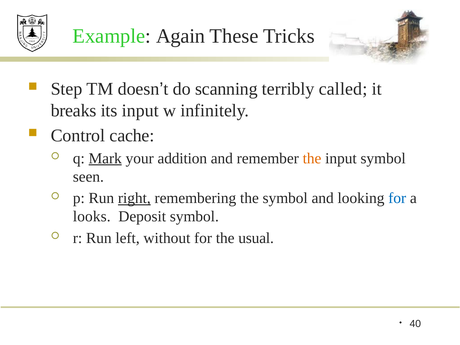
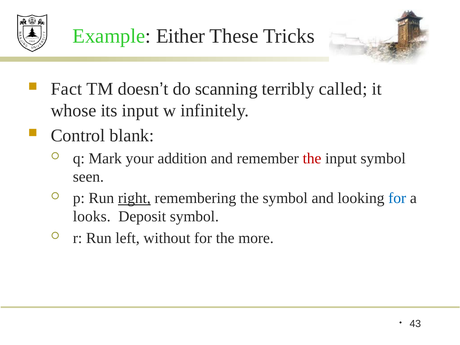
Again: Again -> Either
Step: Step -> Fact
breaks: breaks -> whose
cache: cache -> blank
Mark underline: present -> none
the at (312, 158) colour: orange -> red
usual: usual -> more
40: 40 -> 43
